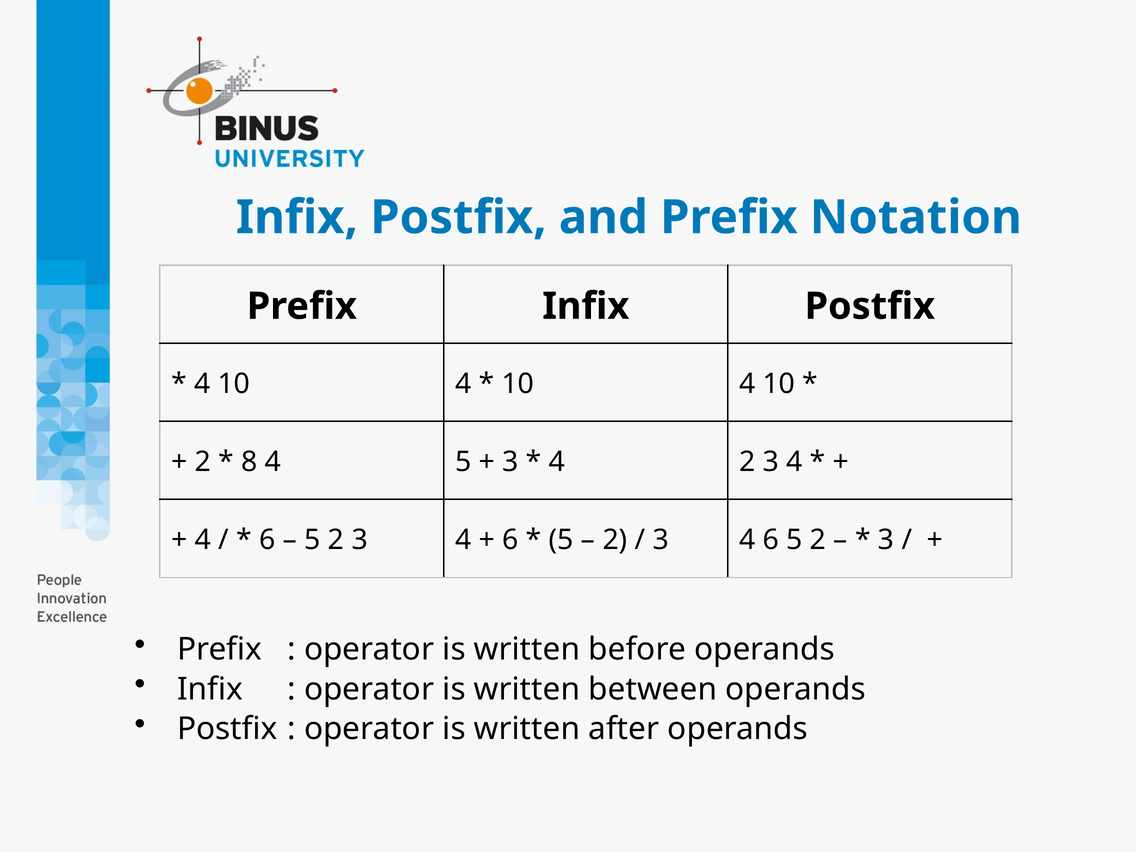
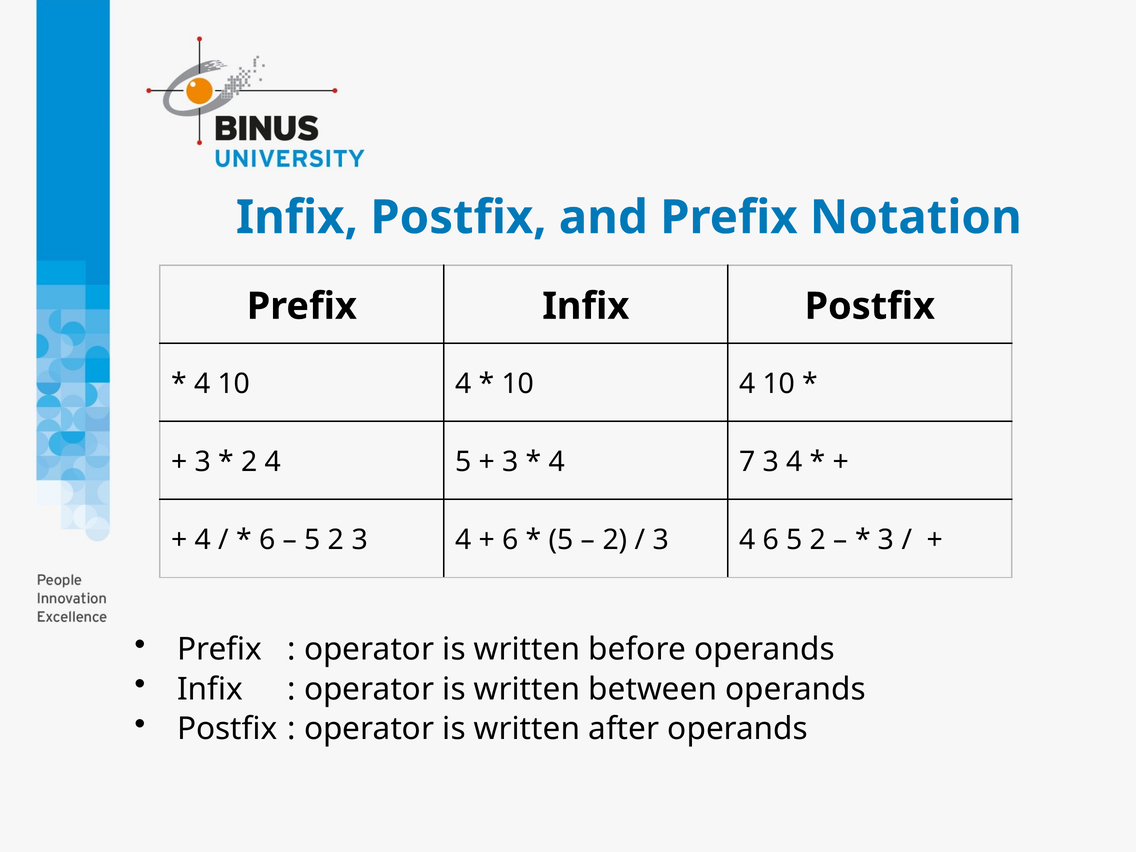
2 at (203, 462): 2 -> 3
8 at (249, 462): 8 -> 2
4 2: 2 -> 7
